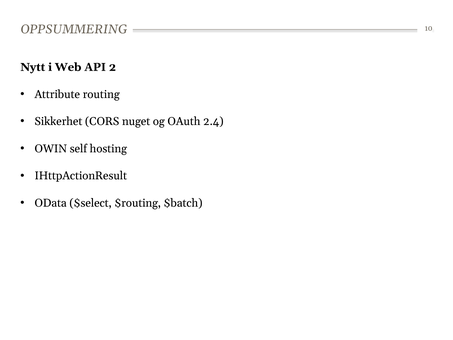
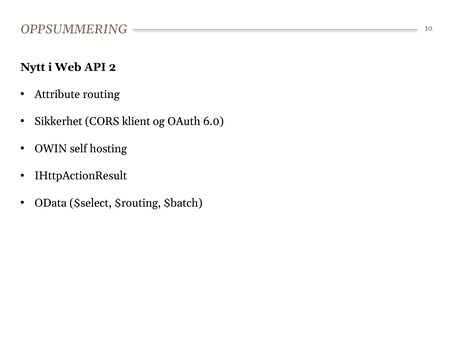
nuget: nuget -> klient
2.4: 2.4 -> 6.0
